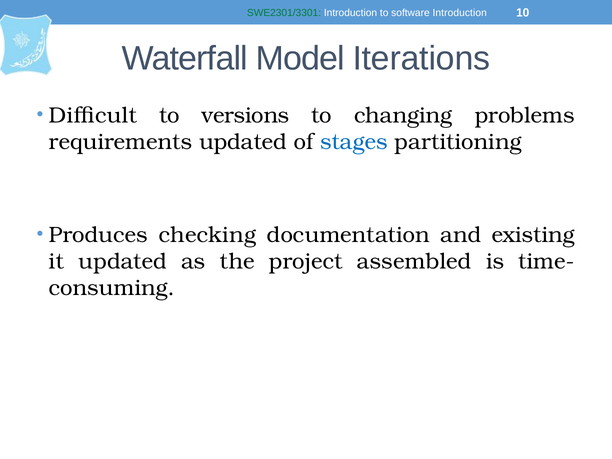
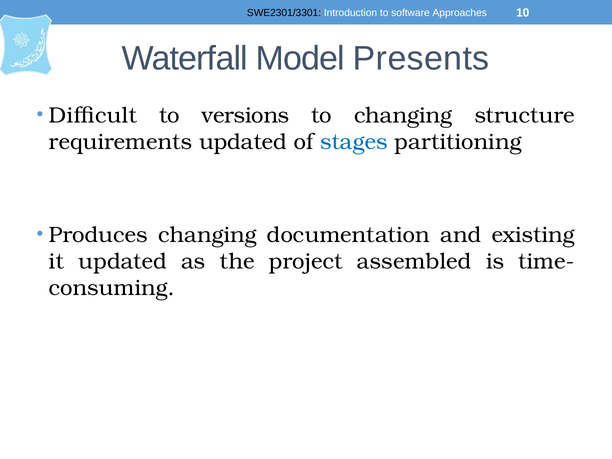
SWE2301/3301 colour: green -> black
software Introduction: Introduction -> Approaches
Iterations: Iterations -> Presents
problems: problems -> structure
Produces checking: checking -> changing
